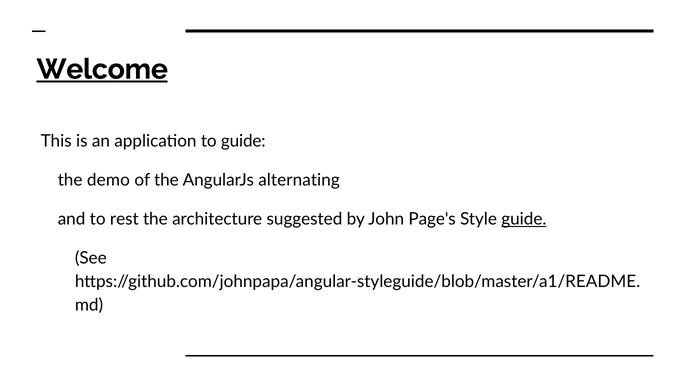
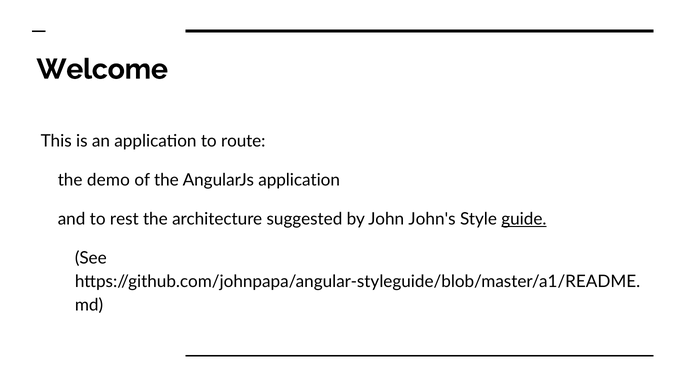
Welcome underline: present -> none
to guide: guide -> route
AngularJs alternating: alternating -> application
Page's: Page's -> John's
